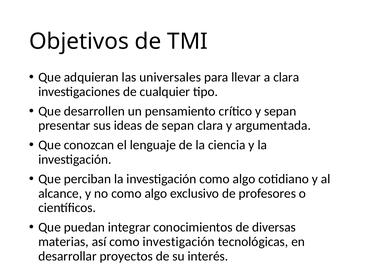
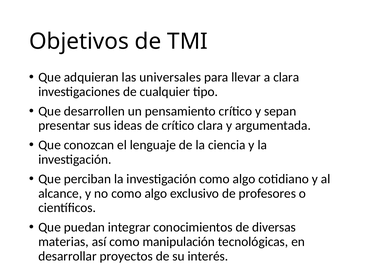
de sepan: sepan -> crítico
como investigación: investigación -> manipulación
